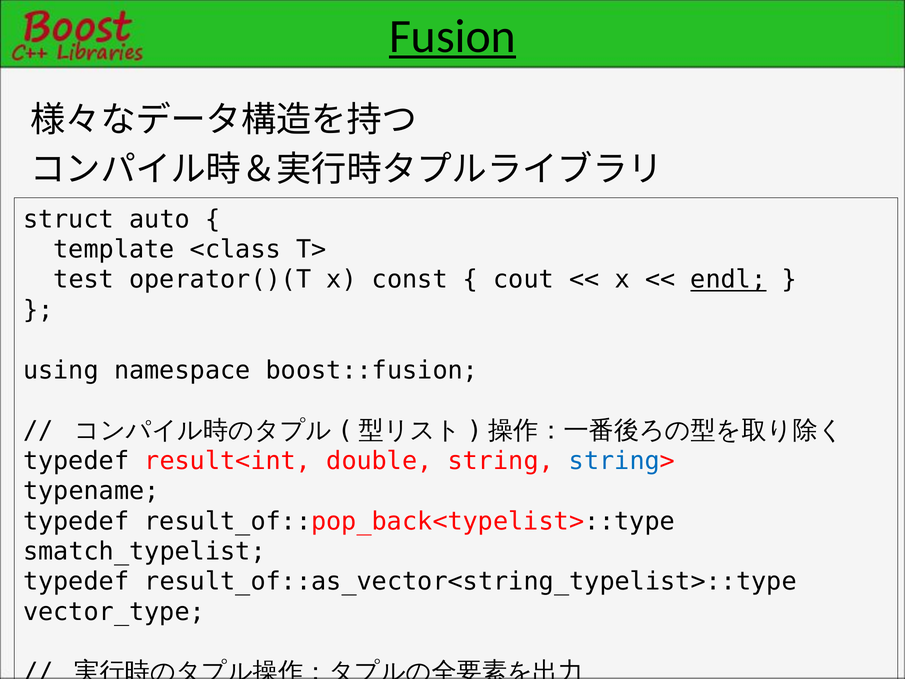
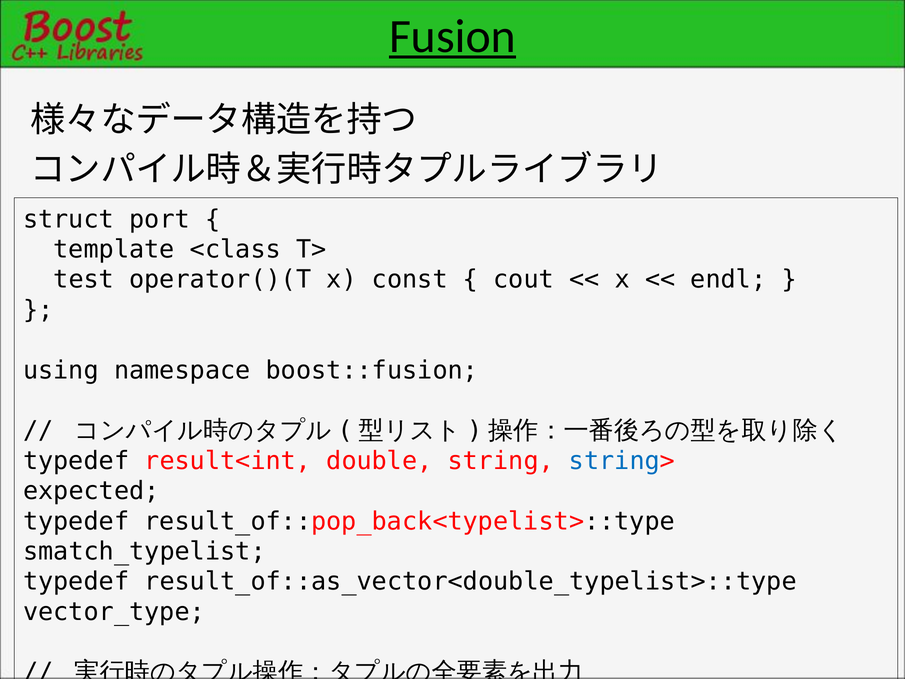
auto: auto -> port
endl underline: present -> none
typename: typename -> expected
result_of::as_vector<string_typelist>::type: result_of::as_vector<string_typelist>::type -> result_of::as_vector<double_typelist>::type
